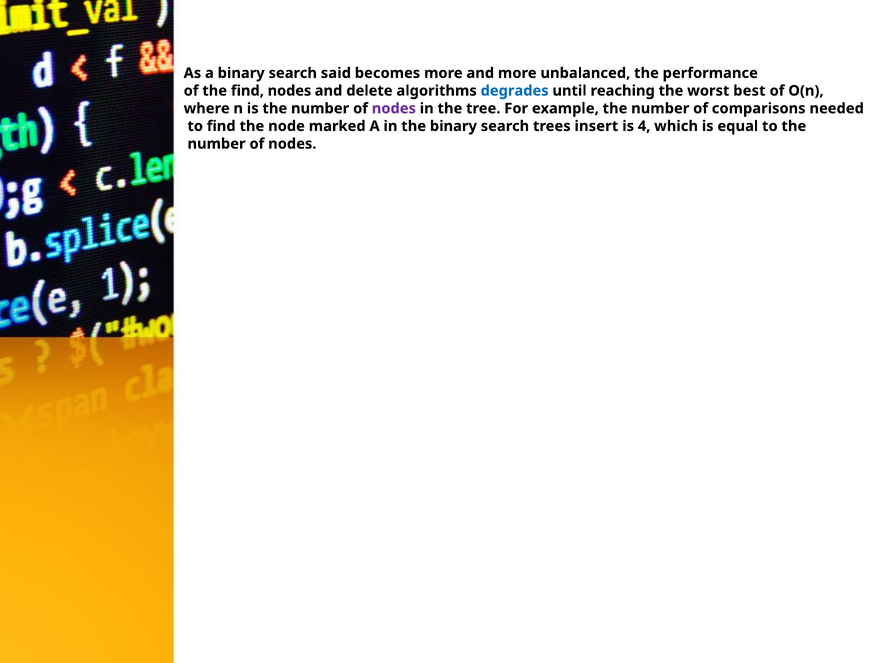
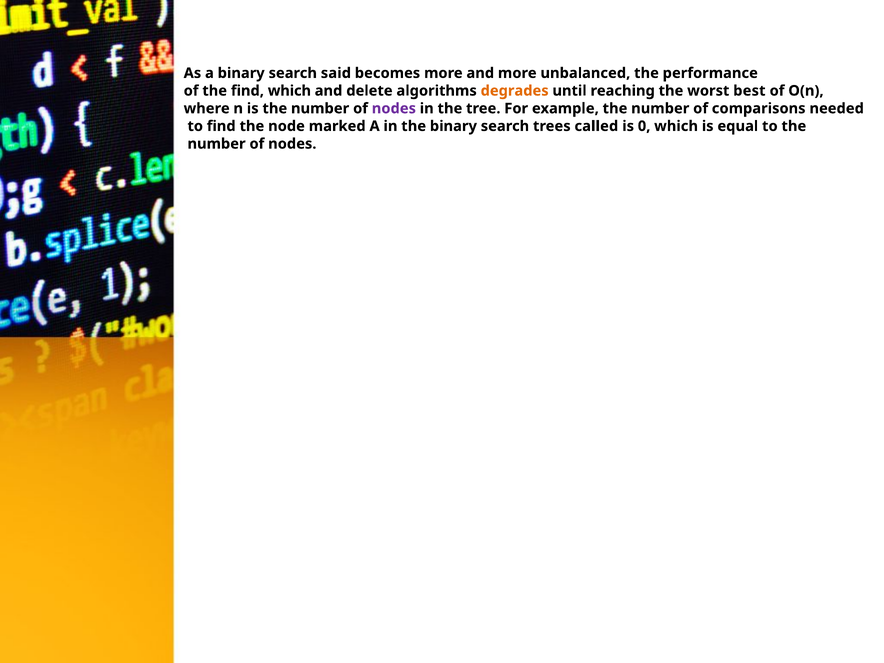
find nodes: nodes -> which
degrades colour: blue -> orange
insert: insert -> called
4: 4 -> 0
